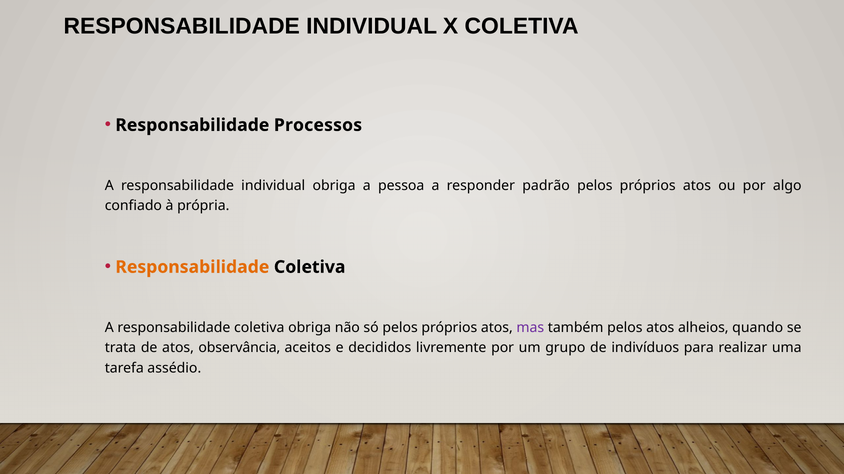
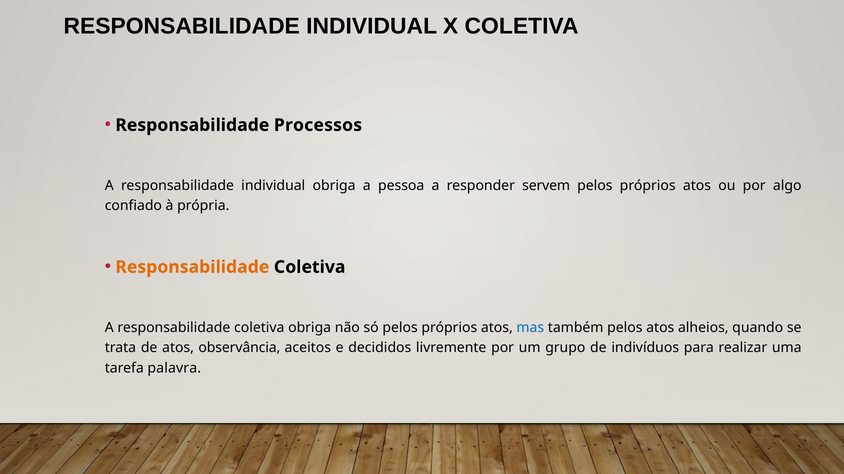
padrão: padrão -> servem
mas colour: purple -> blue
assédio: assédio -> palavra
